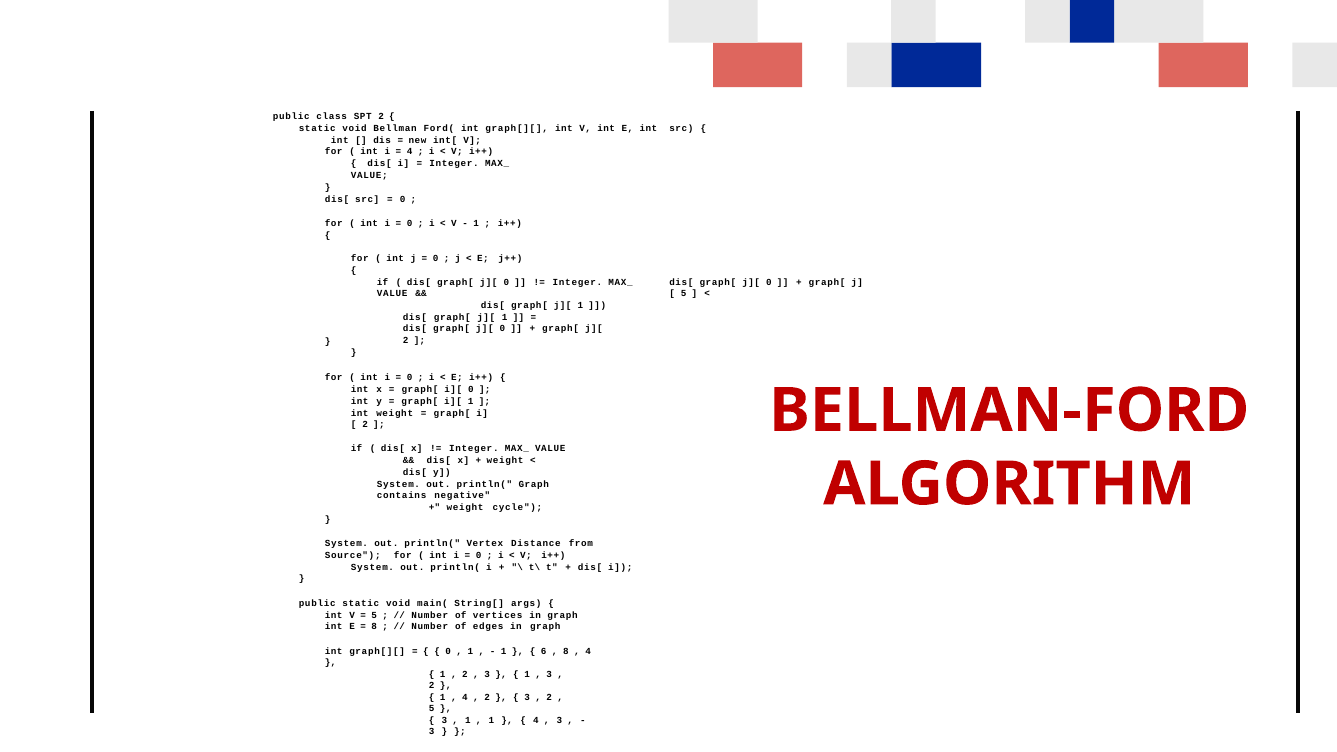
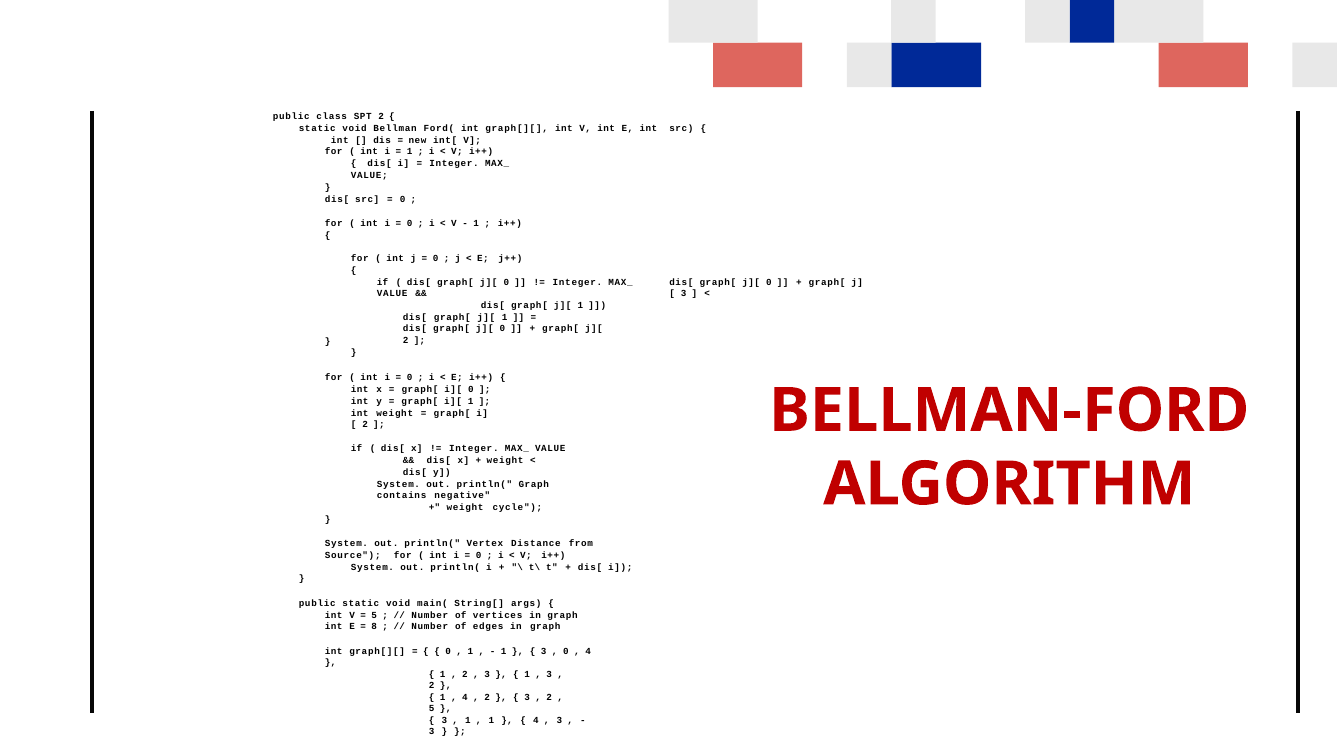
4 at (410, 152): 4 -> 1
5 at (684, 293): 5 -> 3
6 at (544, 651): 6 -> 3
8 at (566, 651): 8 -> 0
